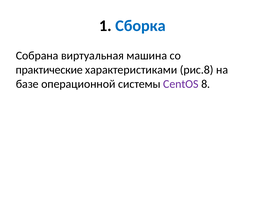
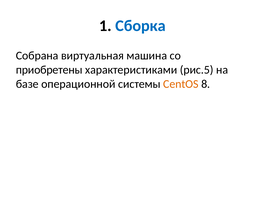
практические: практические -> приобретены
рис.8: рис.8 -> рис.5
CentOS colour: purple -> orange
